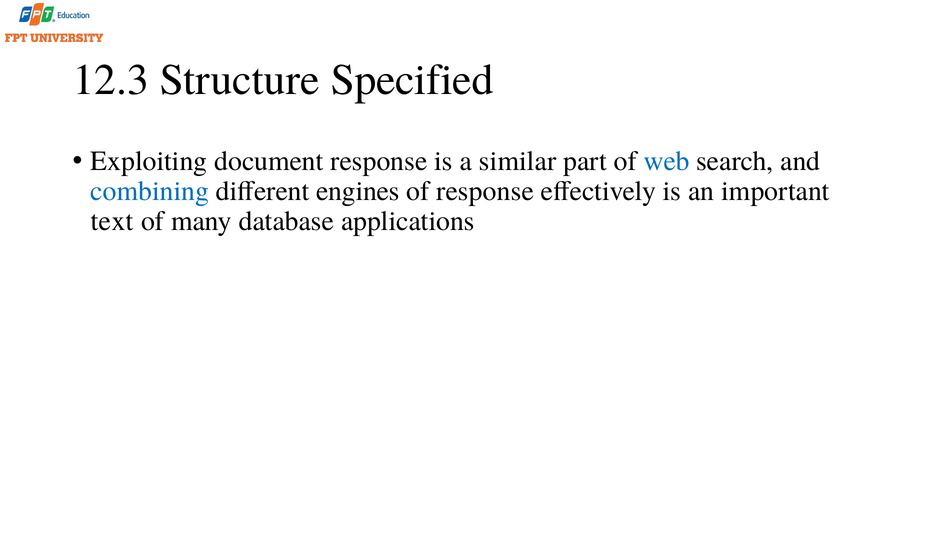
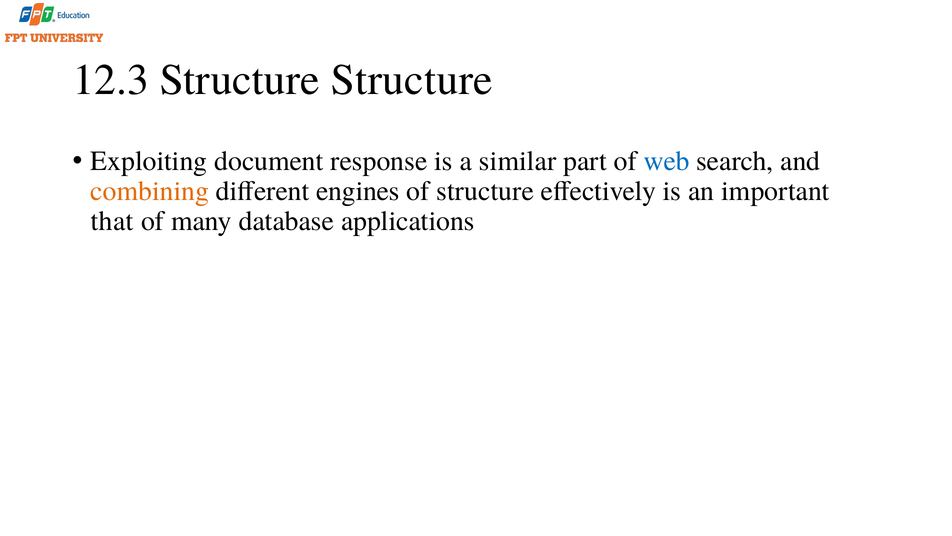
Structure Specified: Specified -> Structure
combining colour: blue -> orange
of response: response -> structure
text: text -> that
